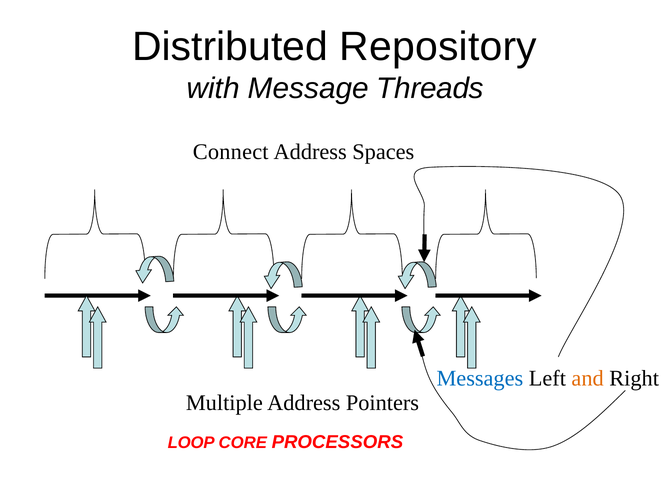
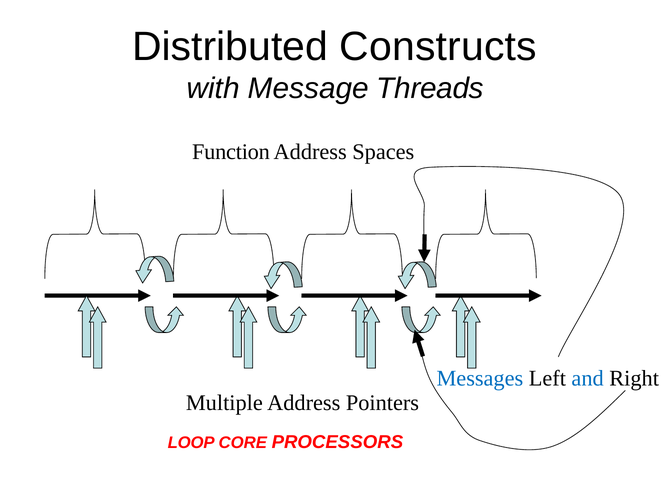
Repository: Repository -> Constructs
Connect: Connect -> Function
and colour: orange -> blue
